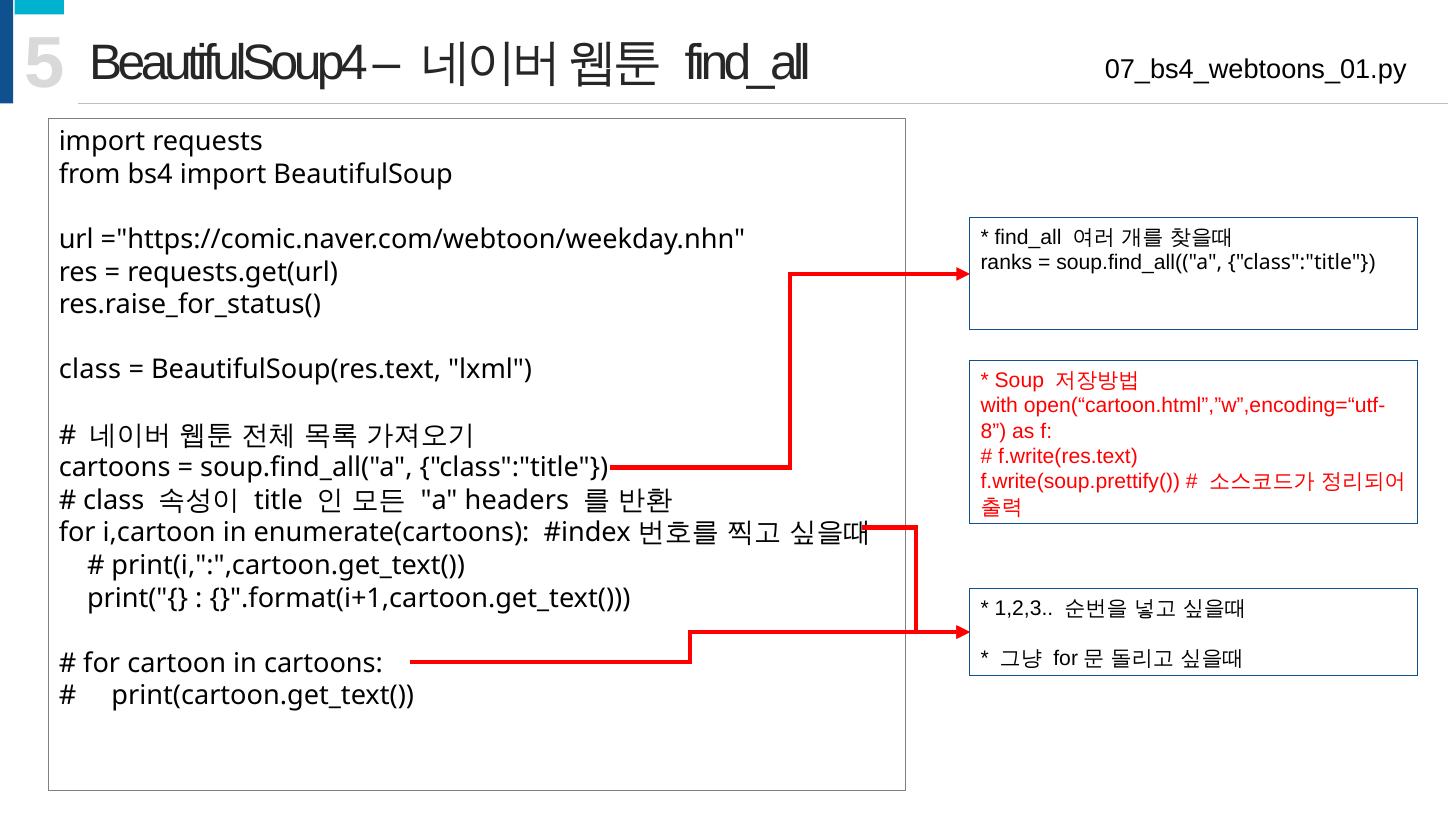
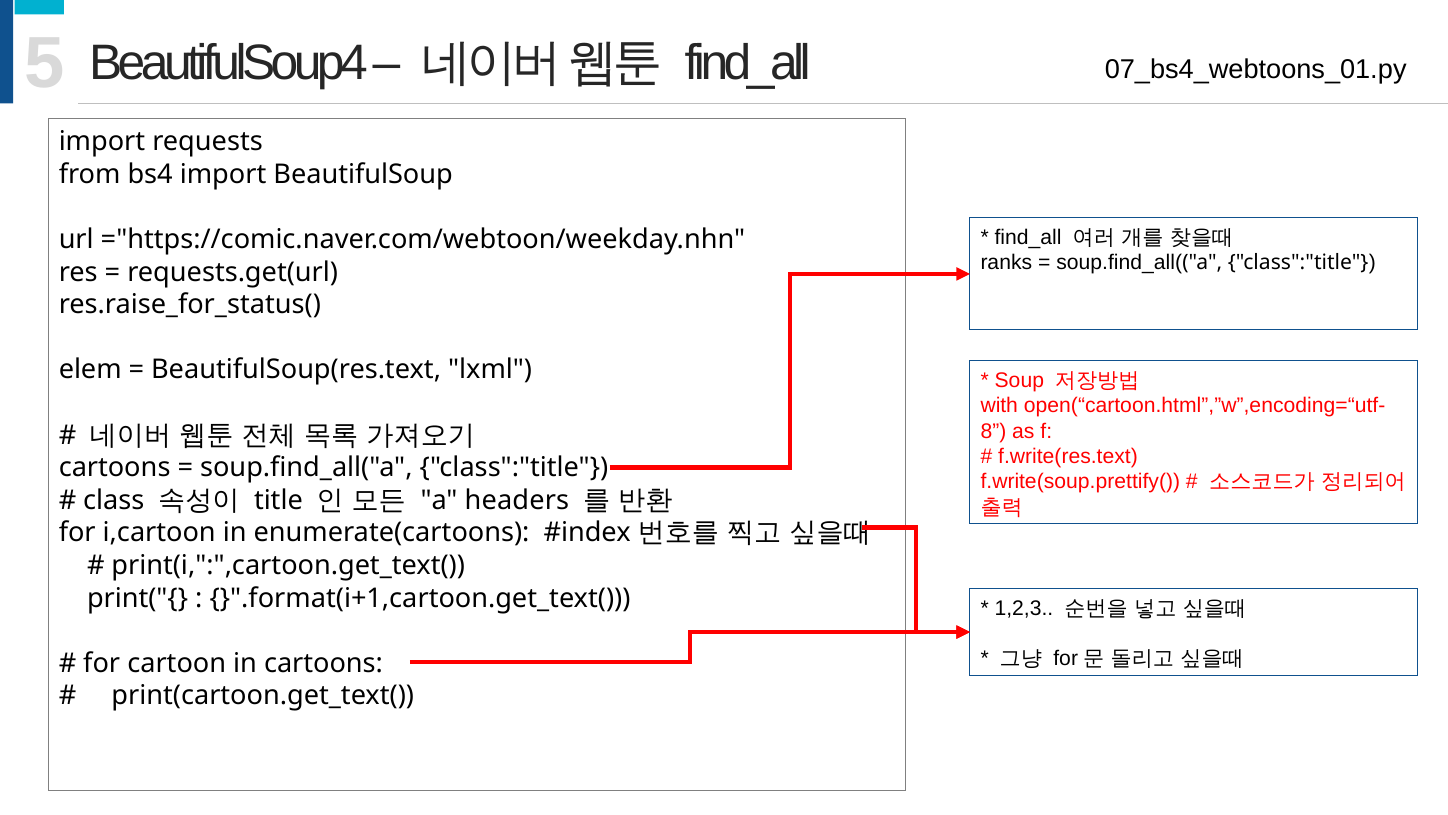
class at (90, 370): class -> elem
